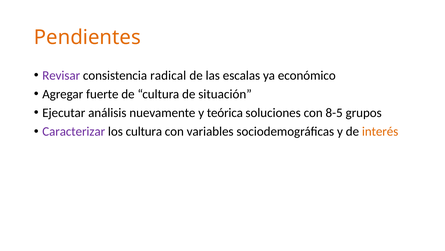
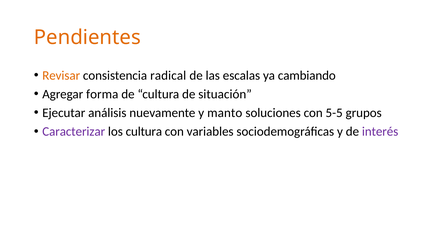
Revisar colour: purple -> orange
económico: económico -> cambiando
fuerte: fuerte -> forma
teórica: teórica -> manto
8-5: 8-5 -> 5-5
interés colour: orange -> purple
